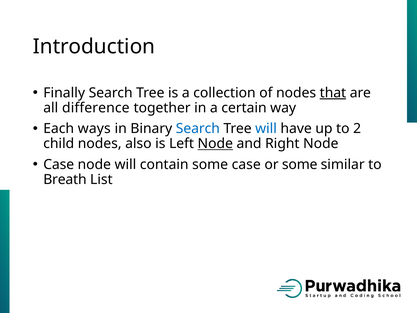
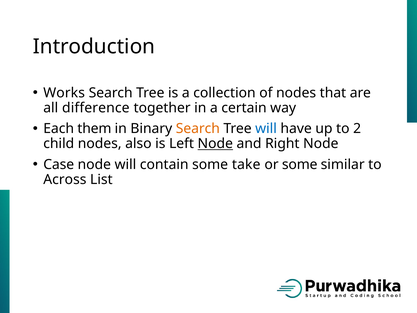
Finally: Finally -> Works
that underline: present -> none
ways: ways -> them
Search at (198, 129) colour: blue -> orange
some case: case -> take
Breath: Breath -> Across
